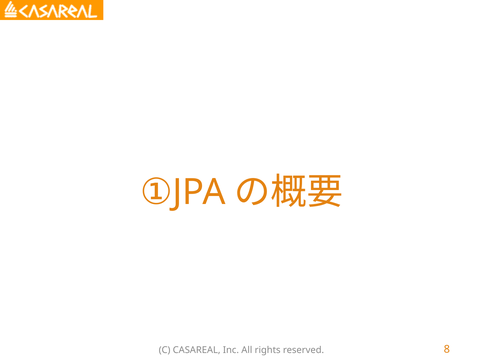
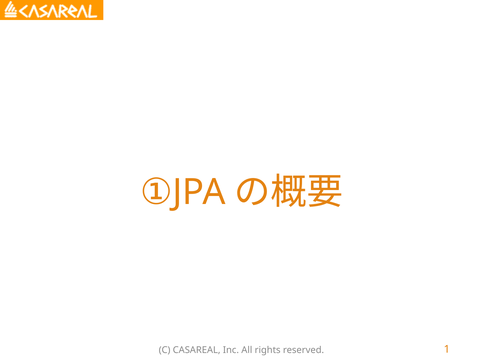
8: 8 -> 1
